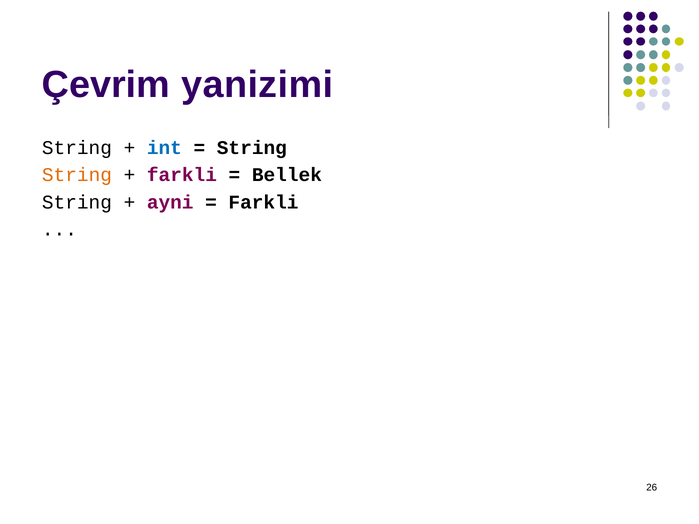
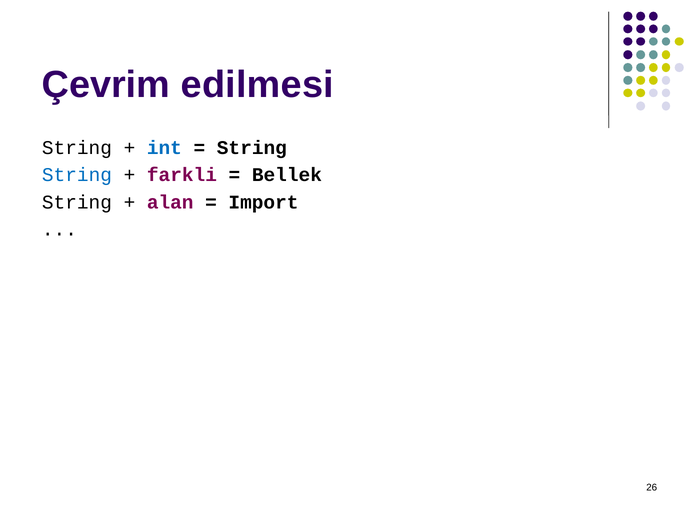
yanizimi: yanizimi -> edilmesi
String at (77, 175) colour: orange -> blue
ayni: ayni -> alan
Farkli at (263, 202): Farkli -> Import
